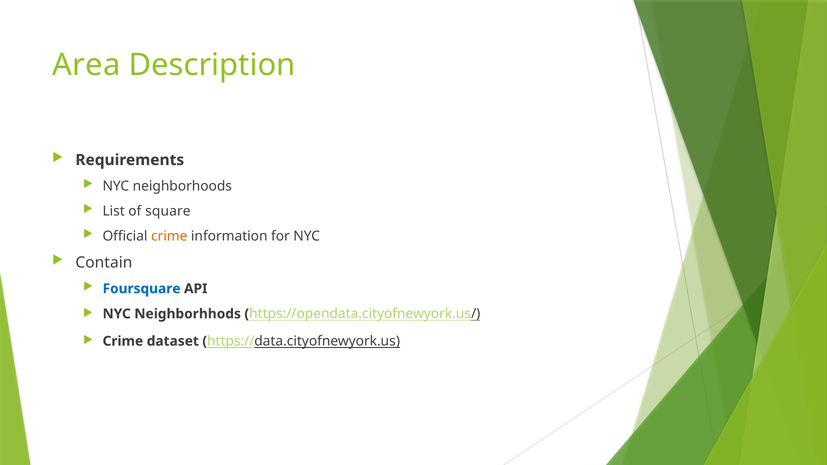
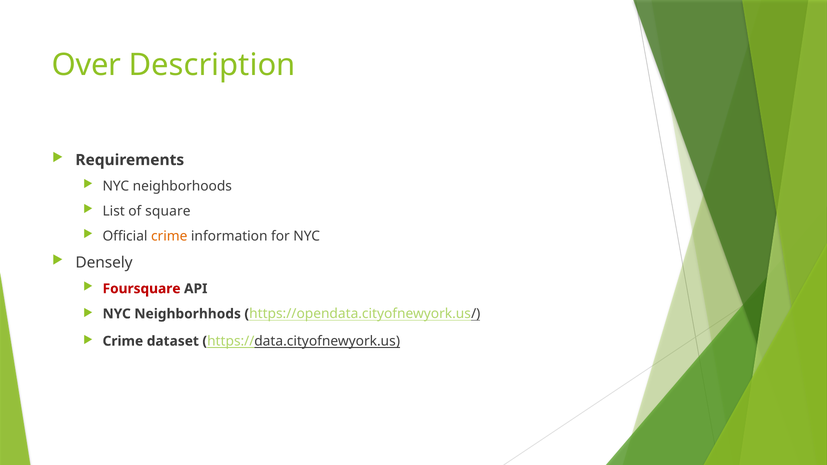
Area: Area -> Over
Contain: Contain -> Densely
Foursquare colour: blue -> red
